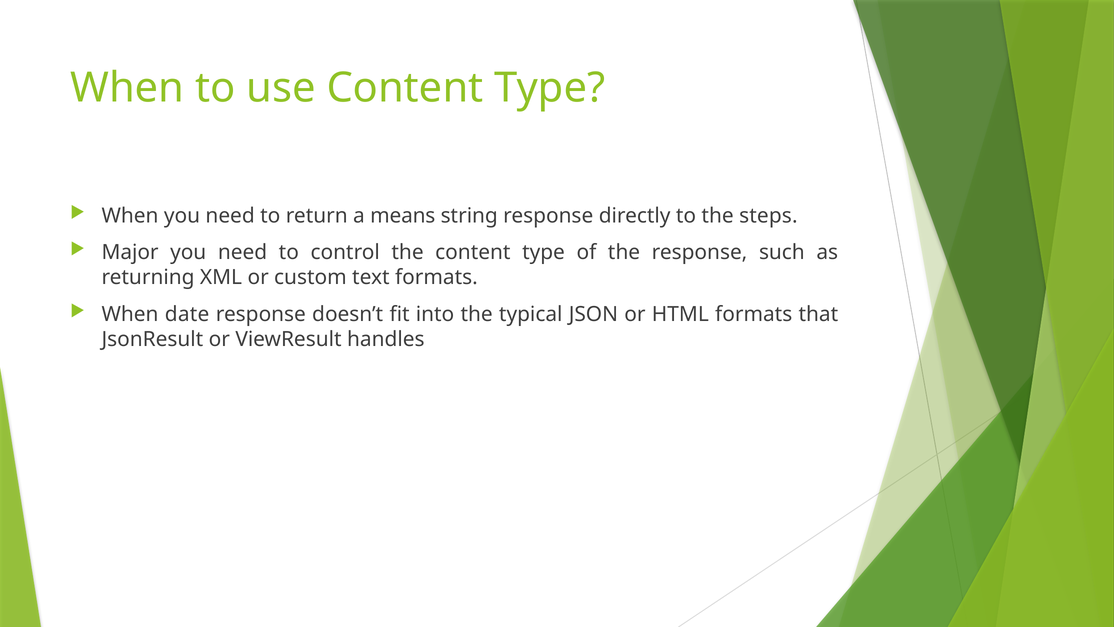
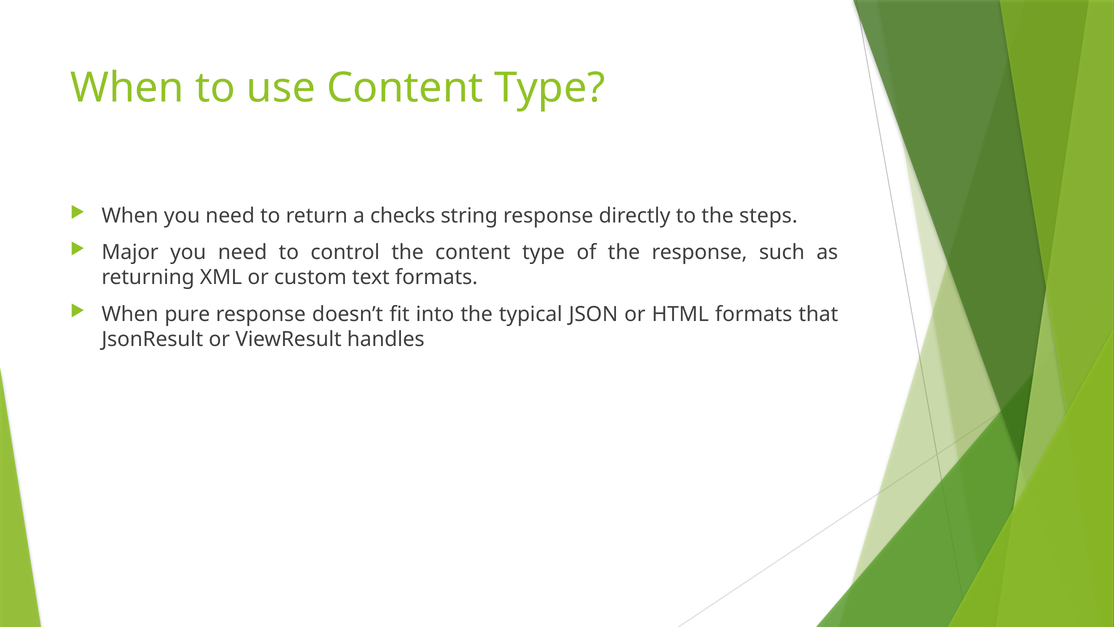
means: means -> checks
date: date -> pure
